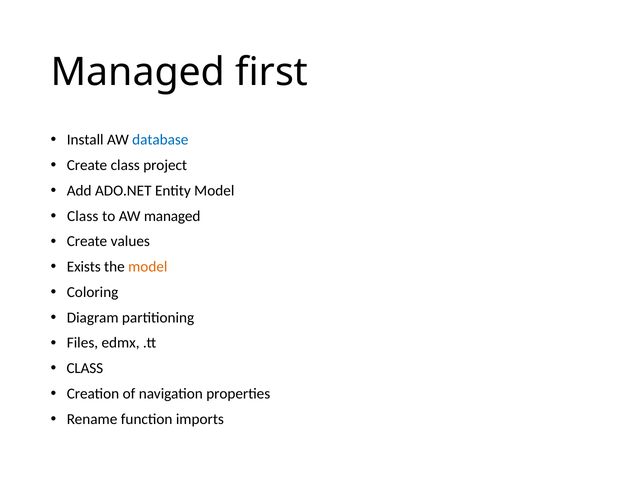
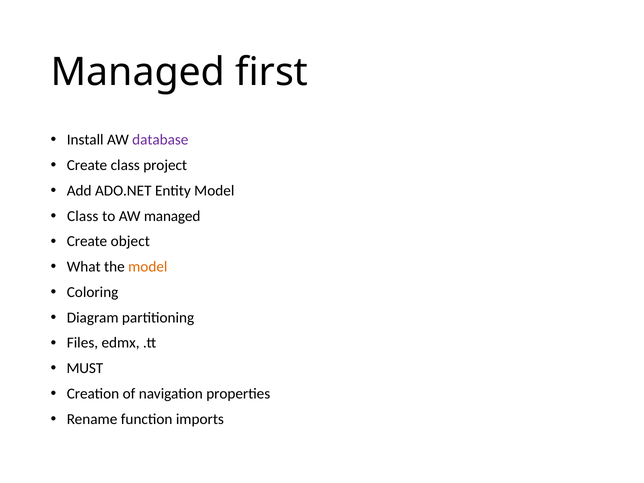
database colour: blue -> purple
values: values -> object
Exists: Exists -> What
CLASS at (85, 368): CLASS -> MUST
